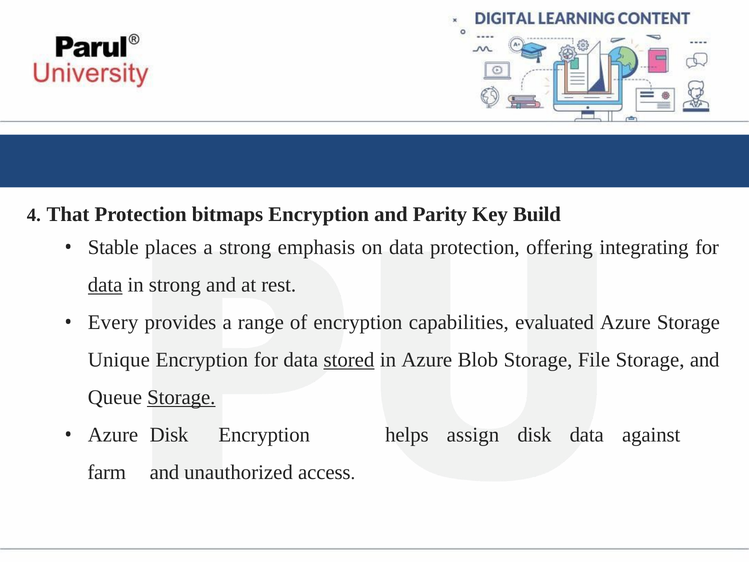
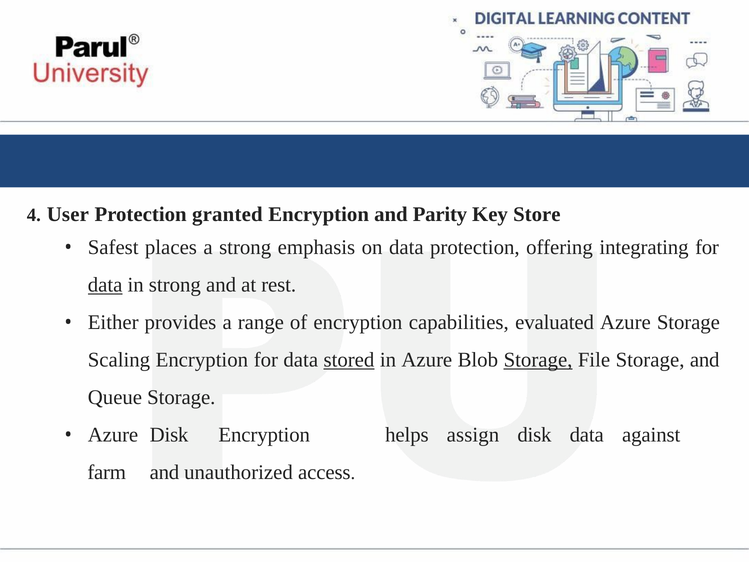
That: That -> User
bitmaps: bitmaps -> granted
Build: Build -> Store
Stable: Stable -> Safest
Every: Every -> Either
Unique: Unique -> Scaling
Storage at (538, 360) underline: none -> present
Storage at (181, 397) underline: present -> none
